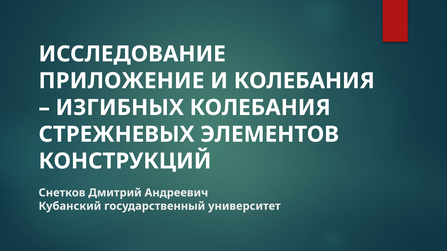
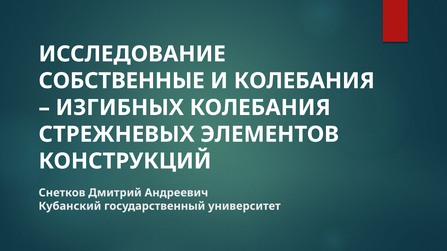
ПРИЛОЖЕНИЕ: ПРИЛОЖЕНИЕ -> СОБСТВЕННЫЕ
